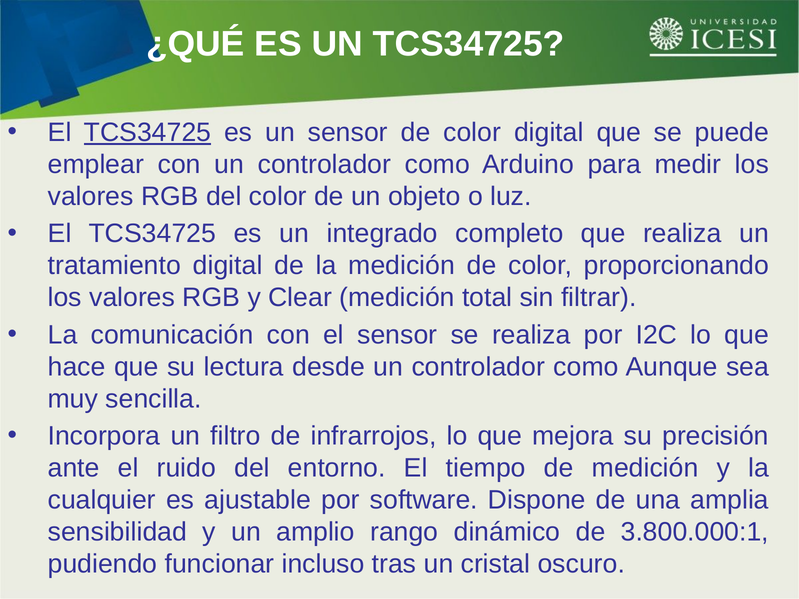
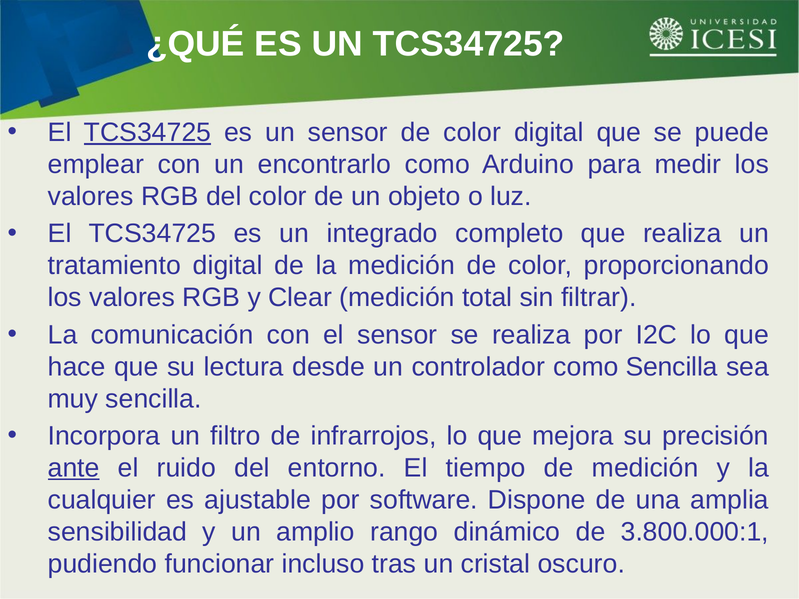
con un controlador: controlador -> encontrarlo
como Aunque: Aunque -> Sencilla
ante underline: none -> present
